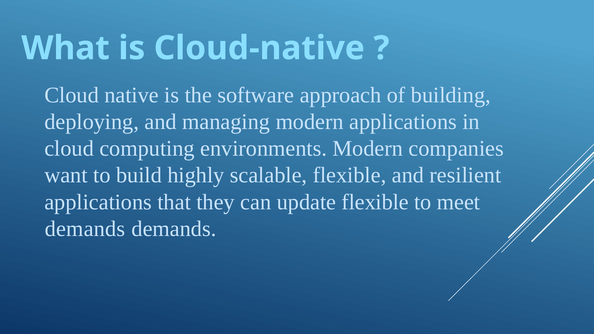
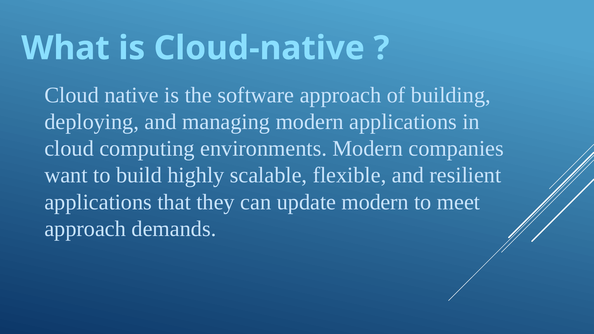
update flexible: flexible -> modern
demands at (85, 229): demands -> approach
